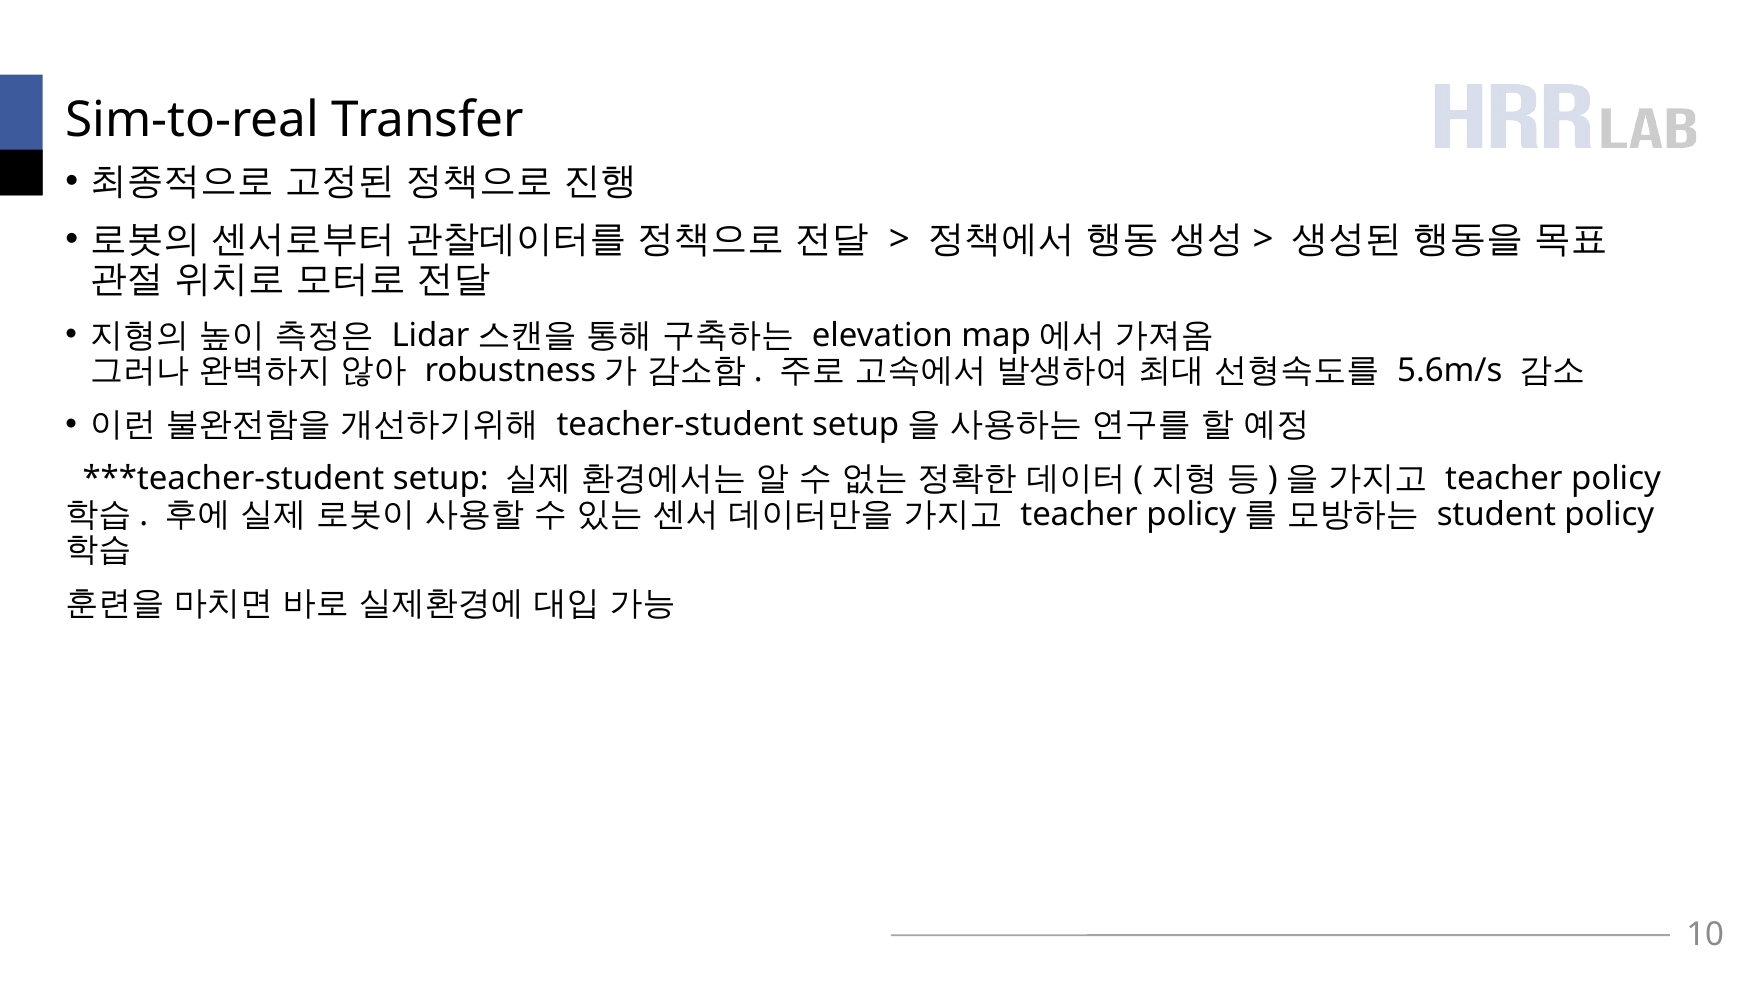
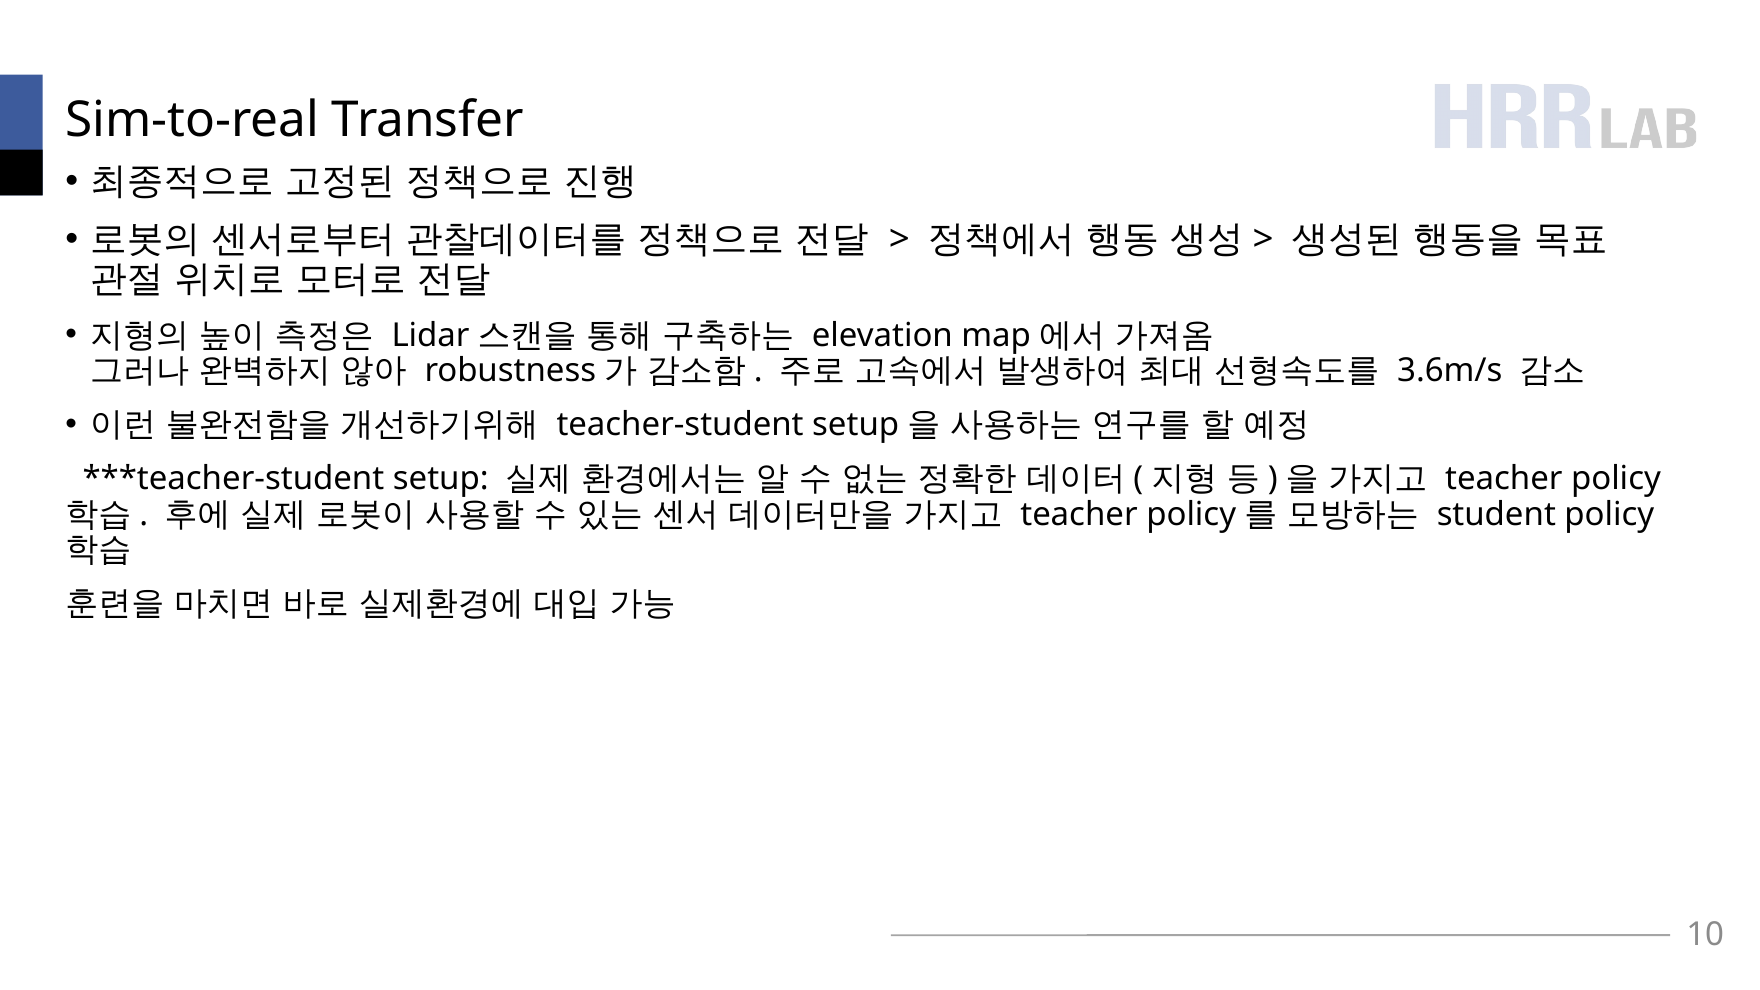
5.6m/s: 5.6m/s -> 3.6m/s
